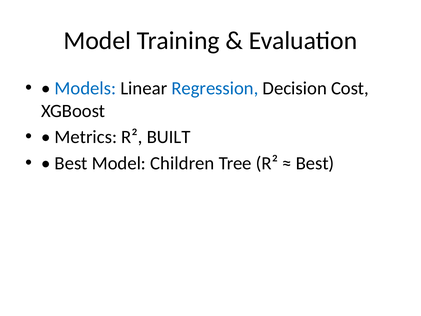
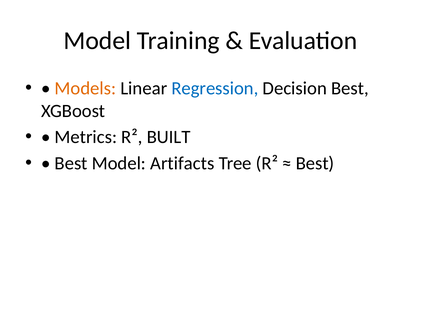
Models colour: blue -> orange
Decision Cost: Cost -> Best
Children: Children -> Artifacts
